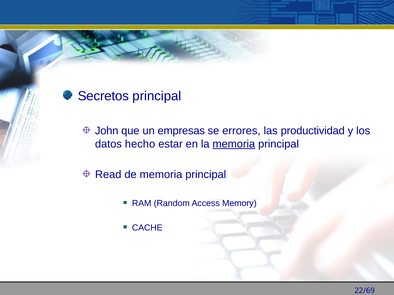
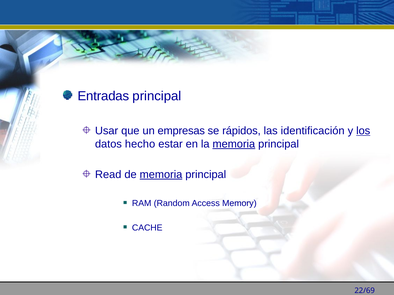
Secretos: Secretos -> Entradas
John: John -> Usar
errores: errores -> rápidos
productividad: productividad -> identificación
los underline: none -> present
memoria at (161, 175) underline: none -> present
